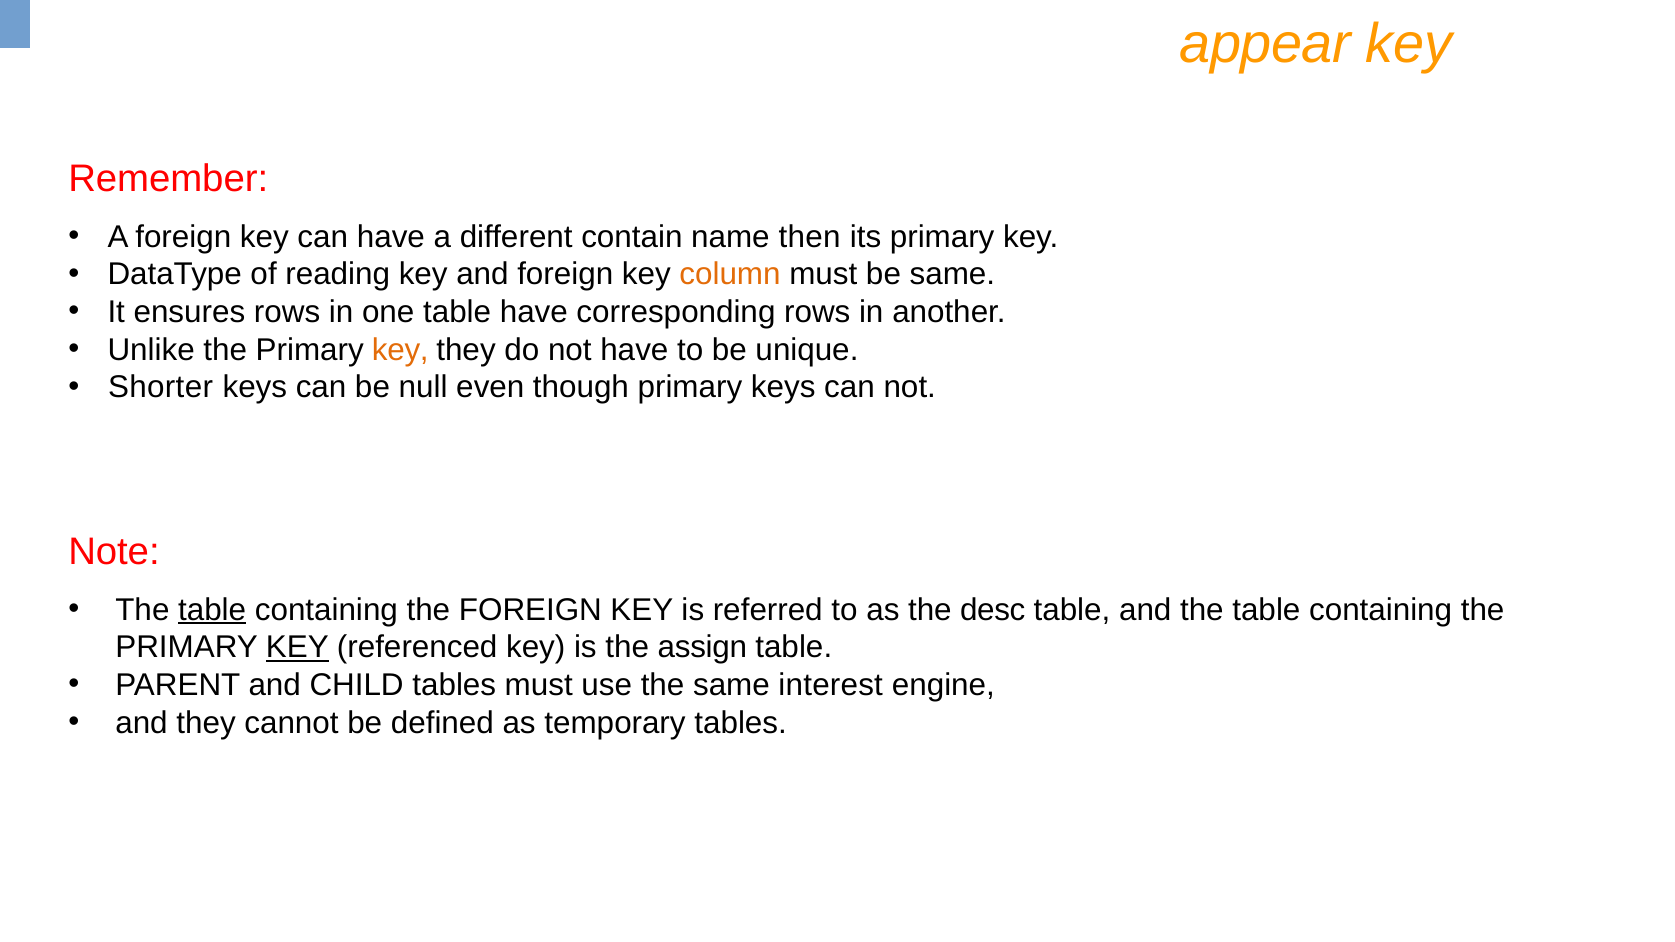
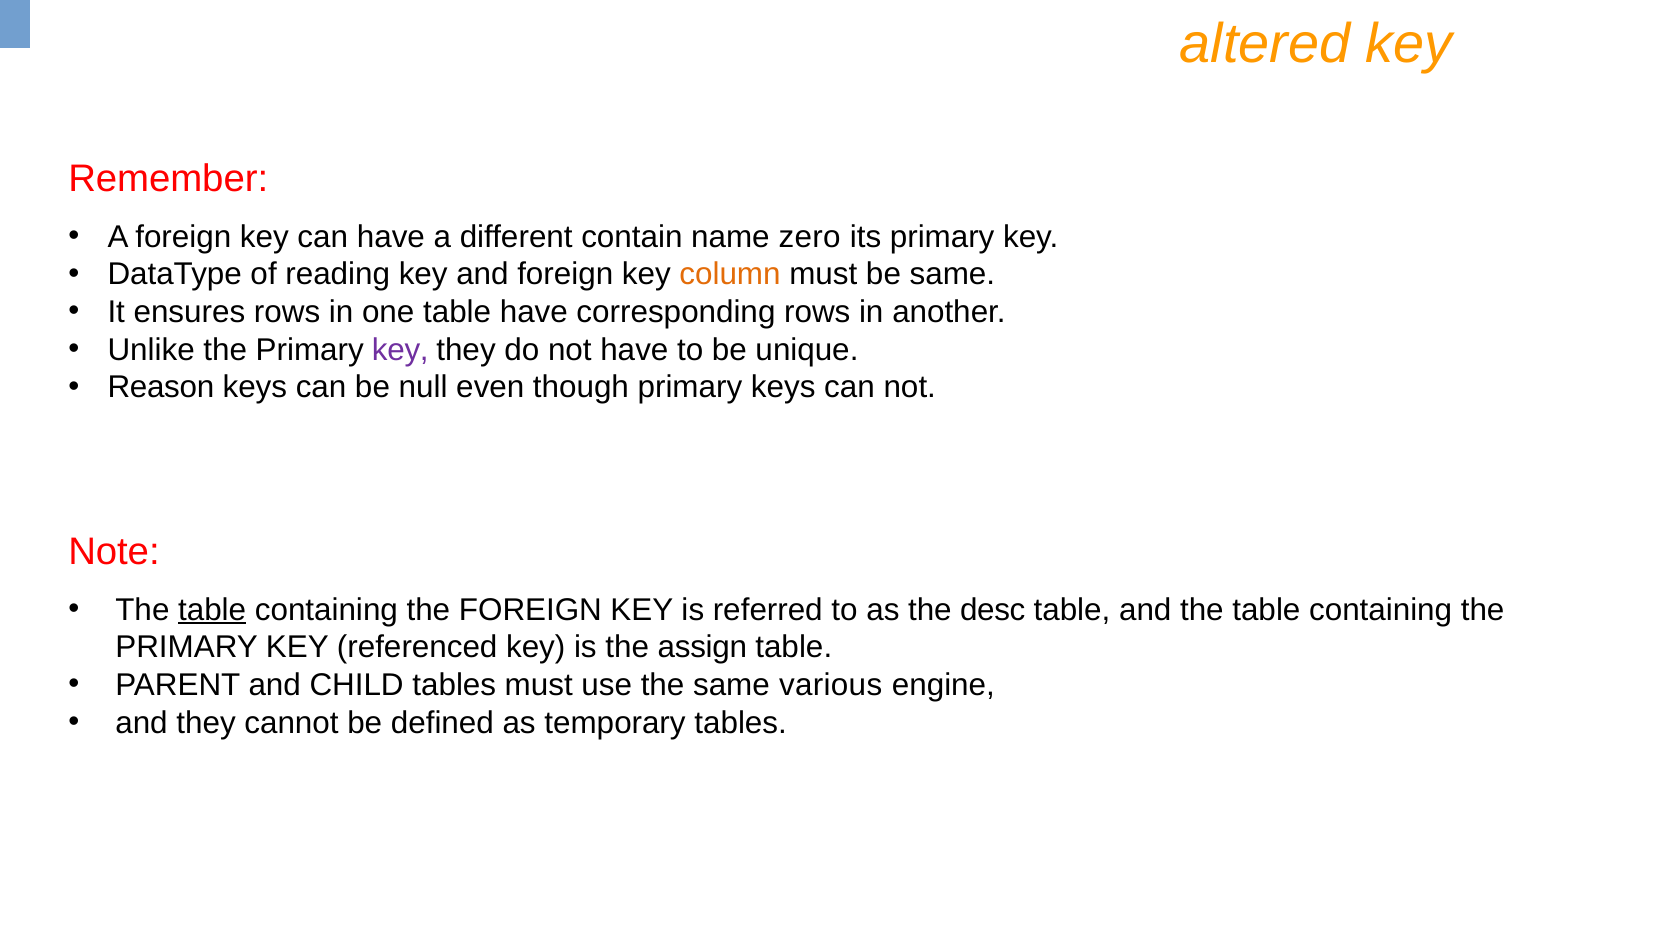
appear: appear -> altered
then: then -> zero
key at (400, 350) colour: orange -> purple
Shorter: Shorter -> Reason
KEY at (297, 648) underline: present -> none
interest: interest -> various
